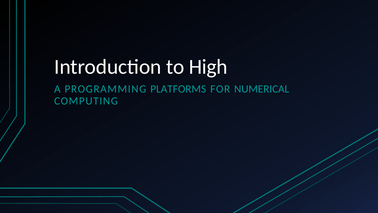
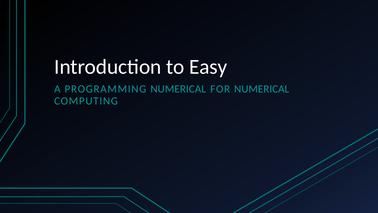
High: High -> Easy
PROGRAMMING PLATFORMS: PLATFORMS -> NUMERICAL
